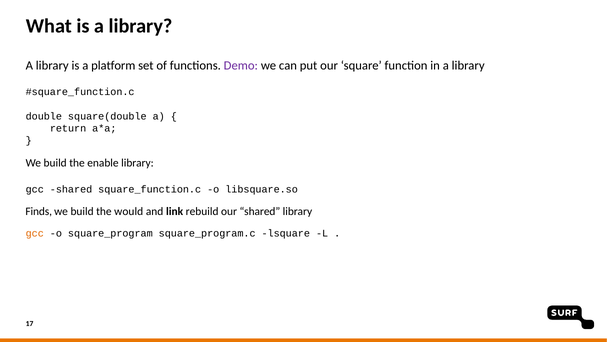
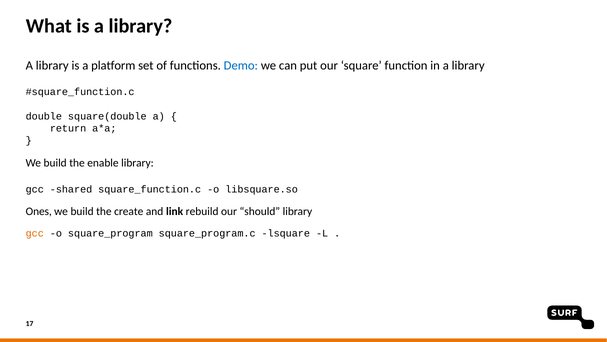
Demo colour: purple -> blue
Finds: Finds -> Ones
would: would -> create
our shared: shared -> should
